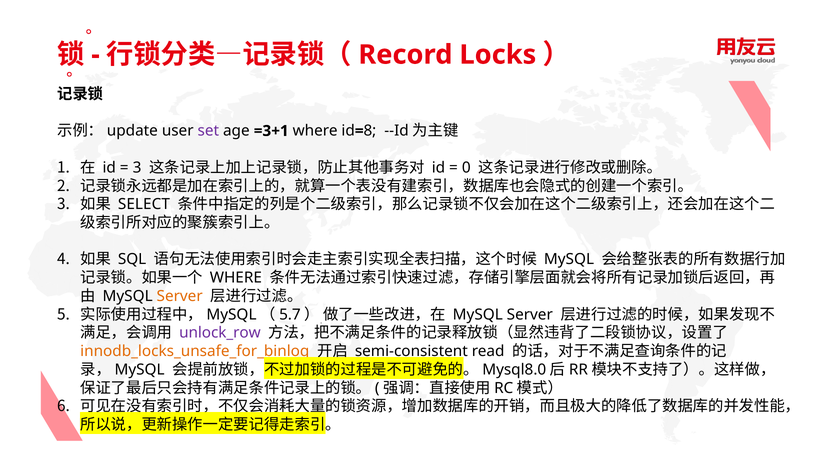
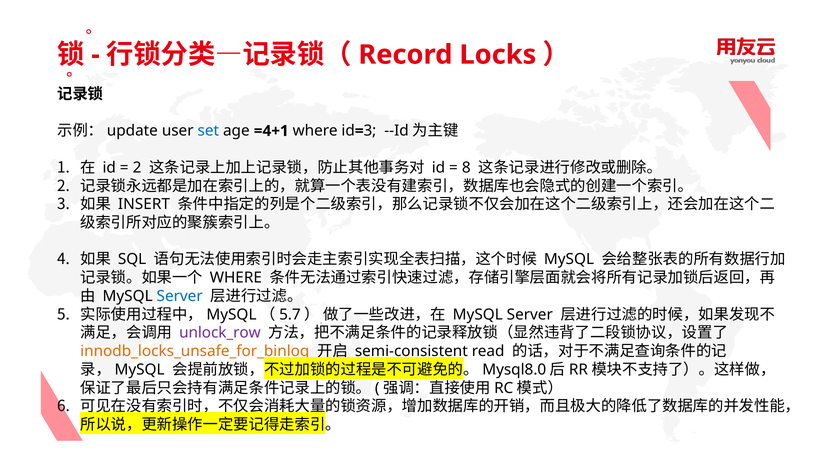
set colour: purple -> blue
=3+1: =3+1 -> =4+1
8 at (370, 131): 8 -> 3
3 at (137, 168): 3 -> 2
0: 0 -> 8
SELECT: SELECT -> INSERT
Server at (180, 297) colour: orange -> blue
